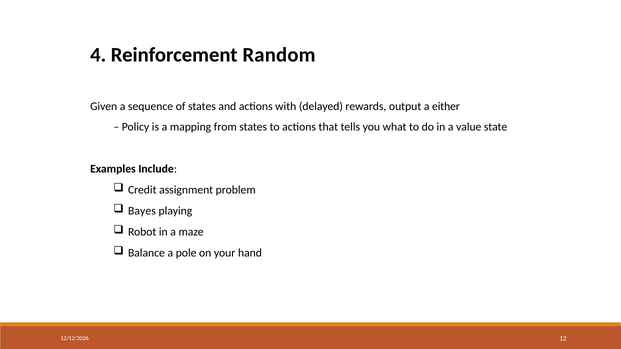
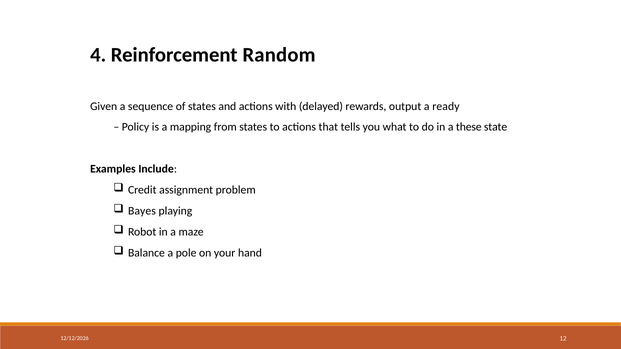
either: either -> ready
value: value -> these
